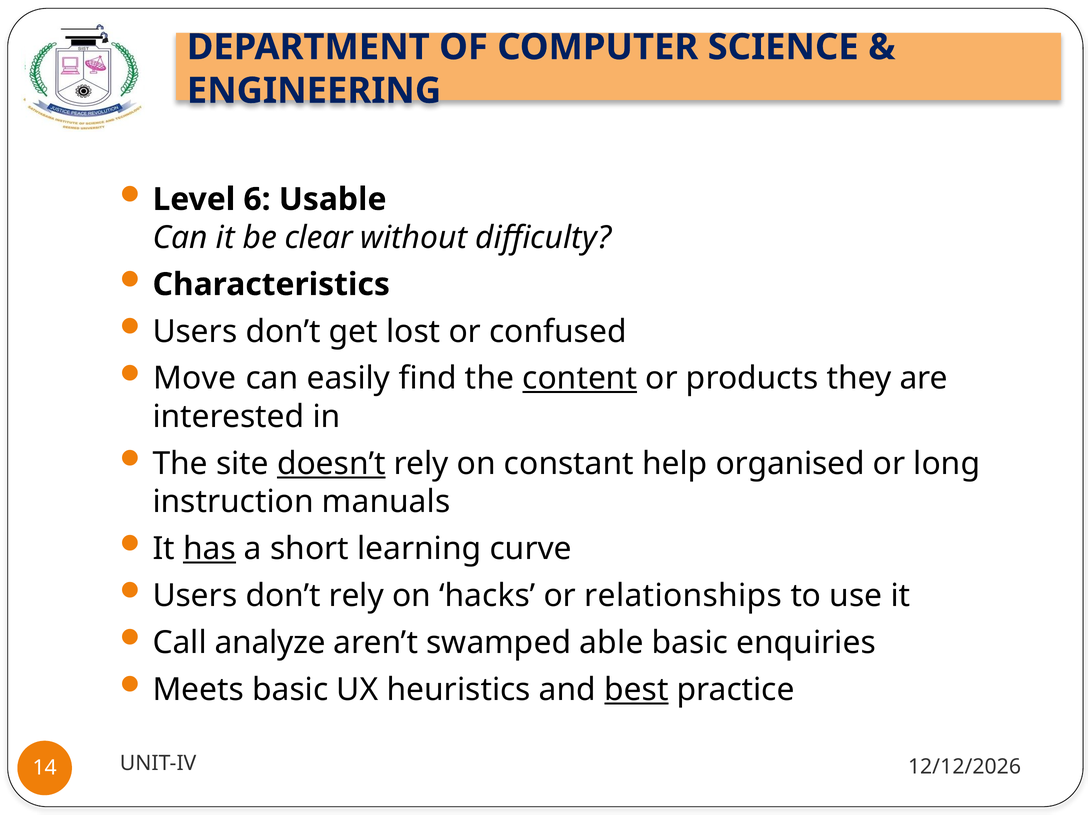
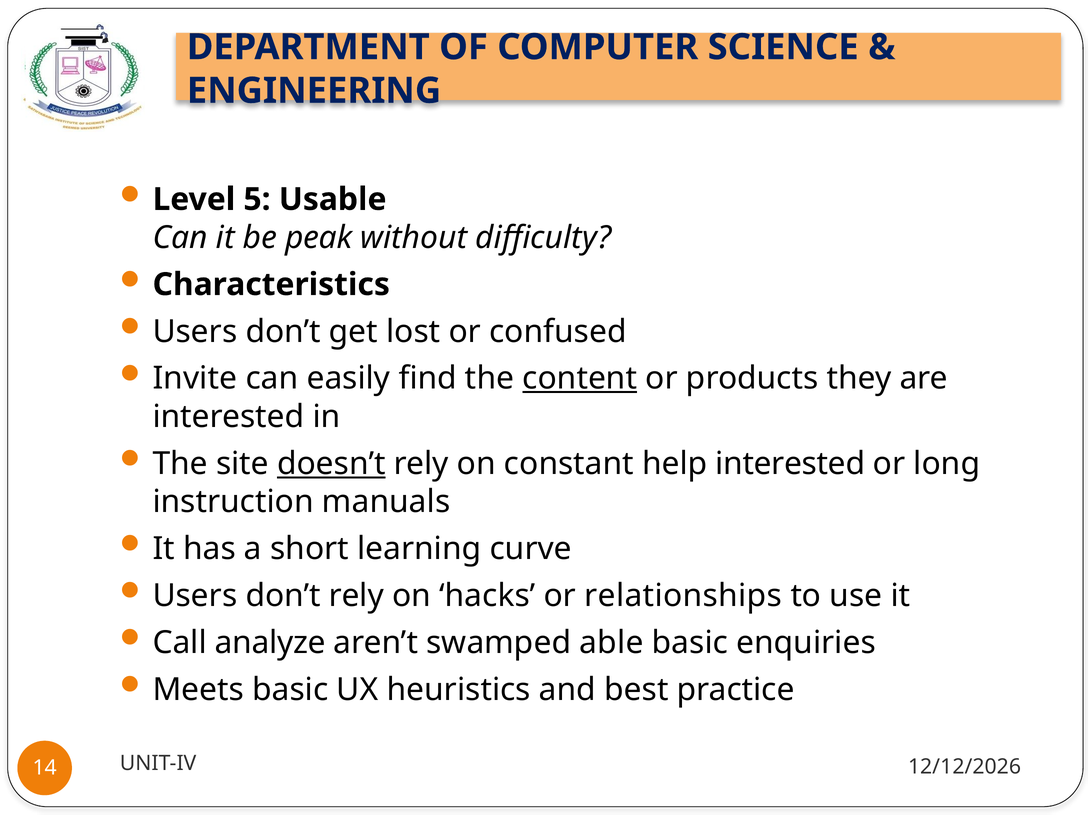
6: 6 -> 5
clear: clear -> peak
Move: Move -> Invite
help organised: organised -> interested
has underline: present -> none
best underline: present -> none
